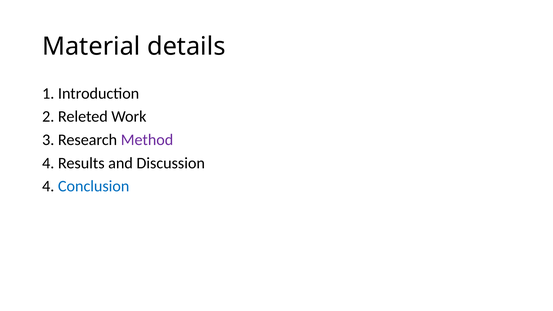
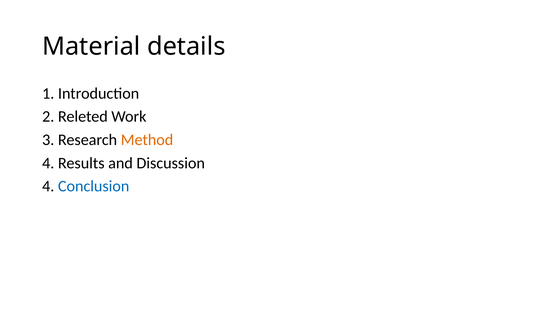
Method colour: purple -> orange
